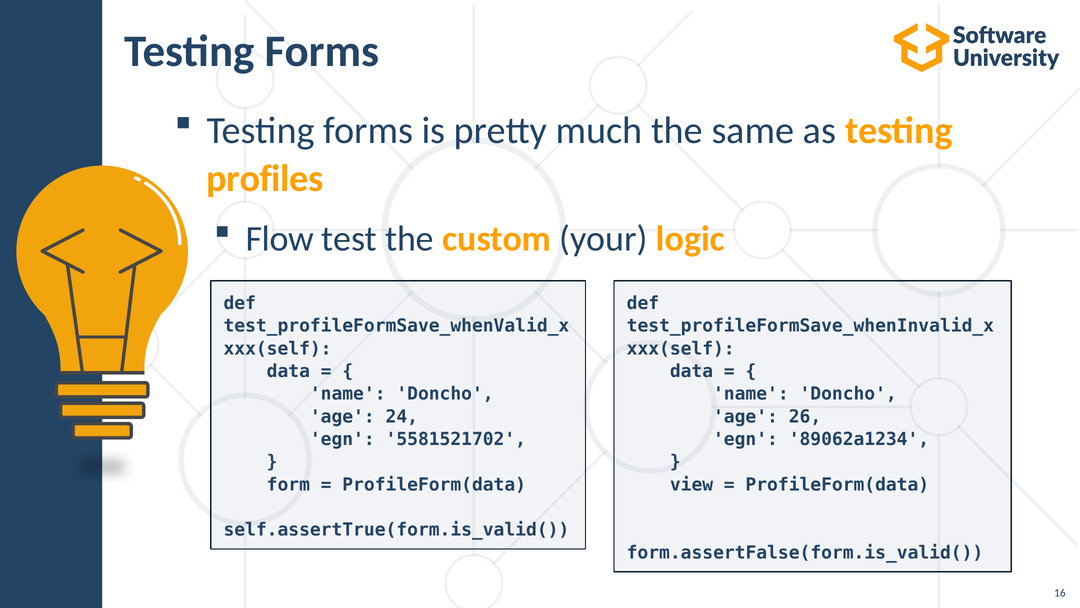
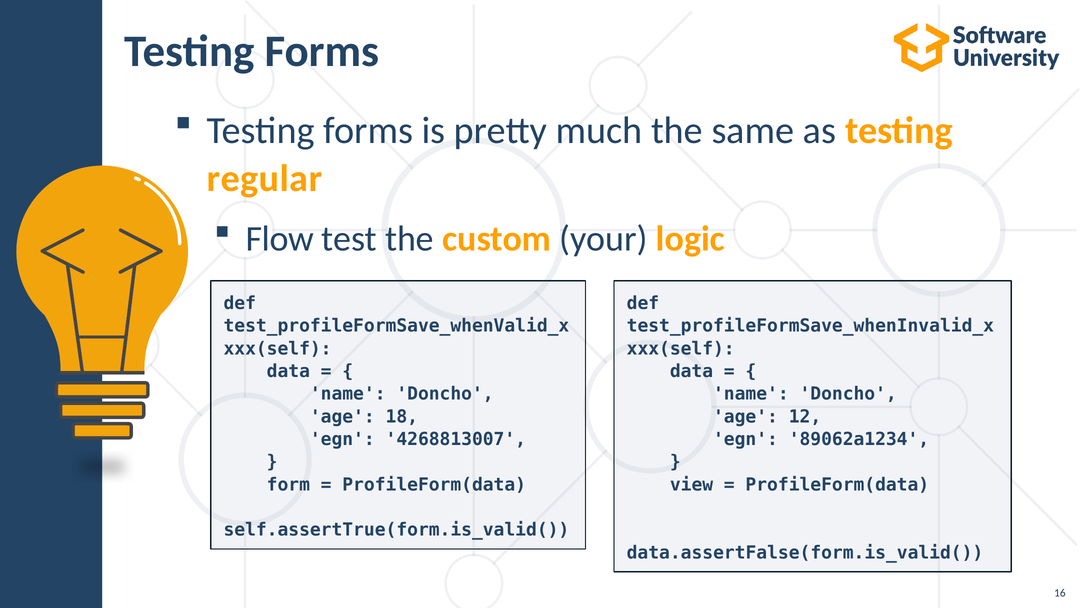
profiles: profiles -> regular
24: 24 -> 18
26: 26 -> 12
5581521702: 5581521702 -> 4268813007
form.assertFalse(form.is_valid(: form.assertFalse(form.is_valid( -> data.assertFalse(form.is_valid(
